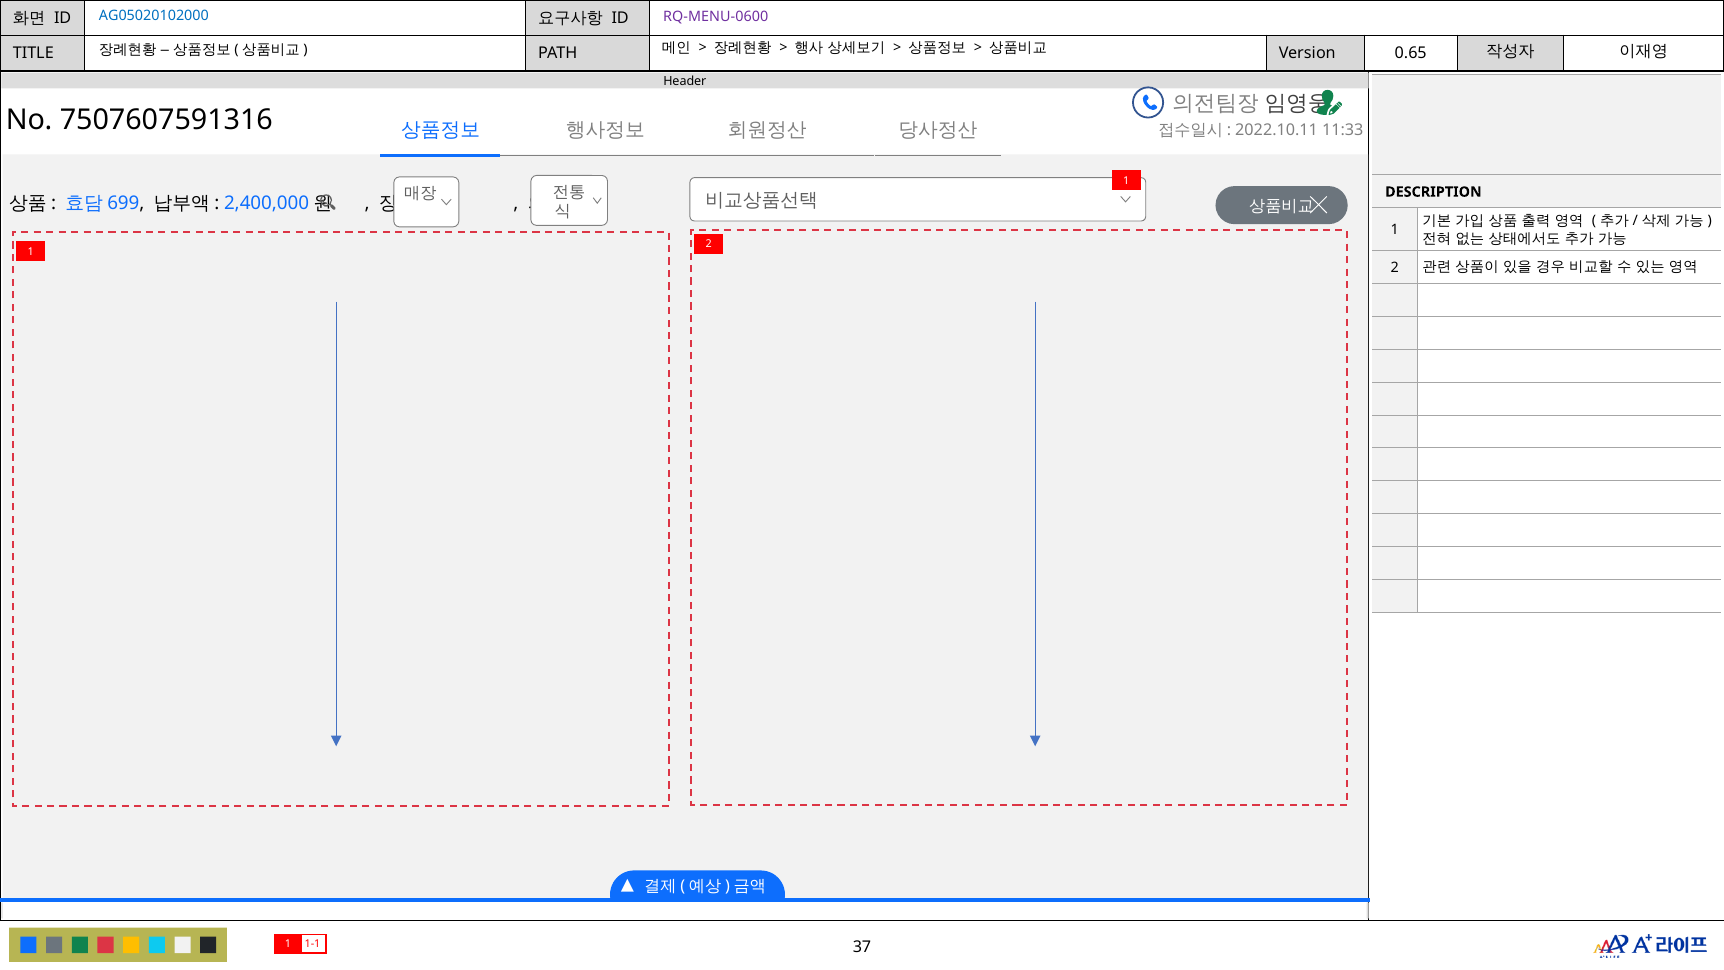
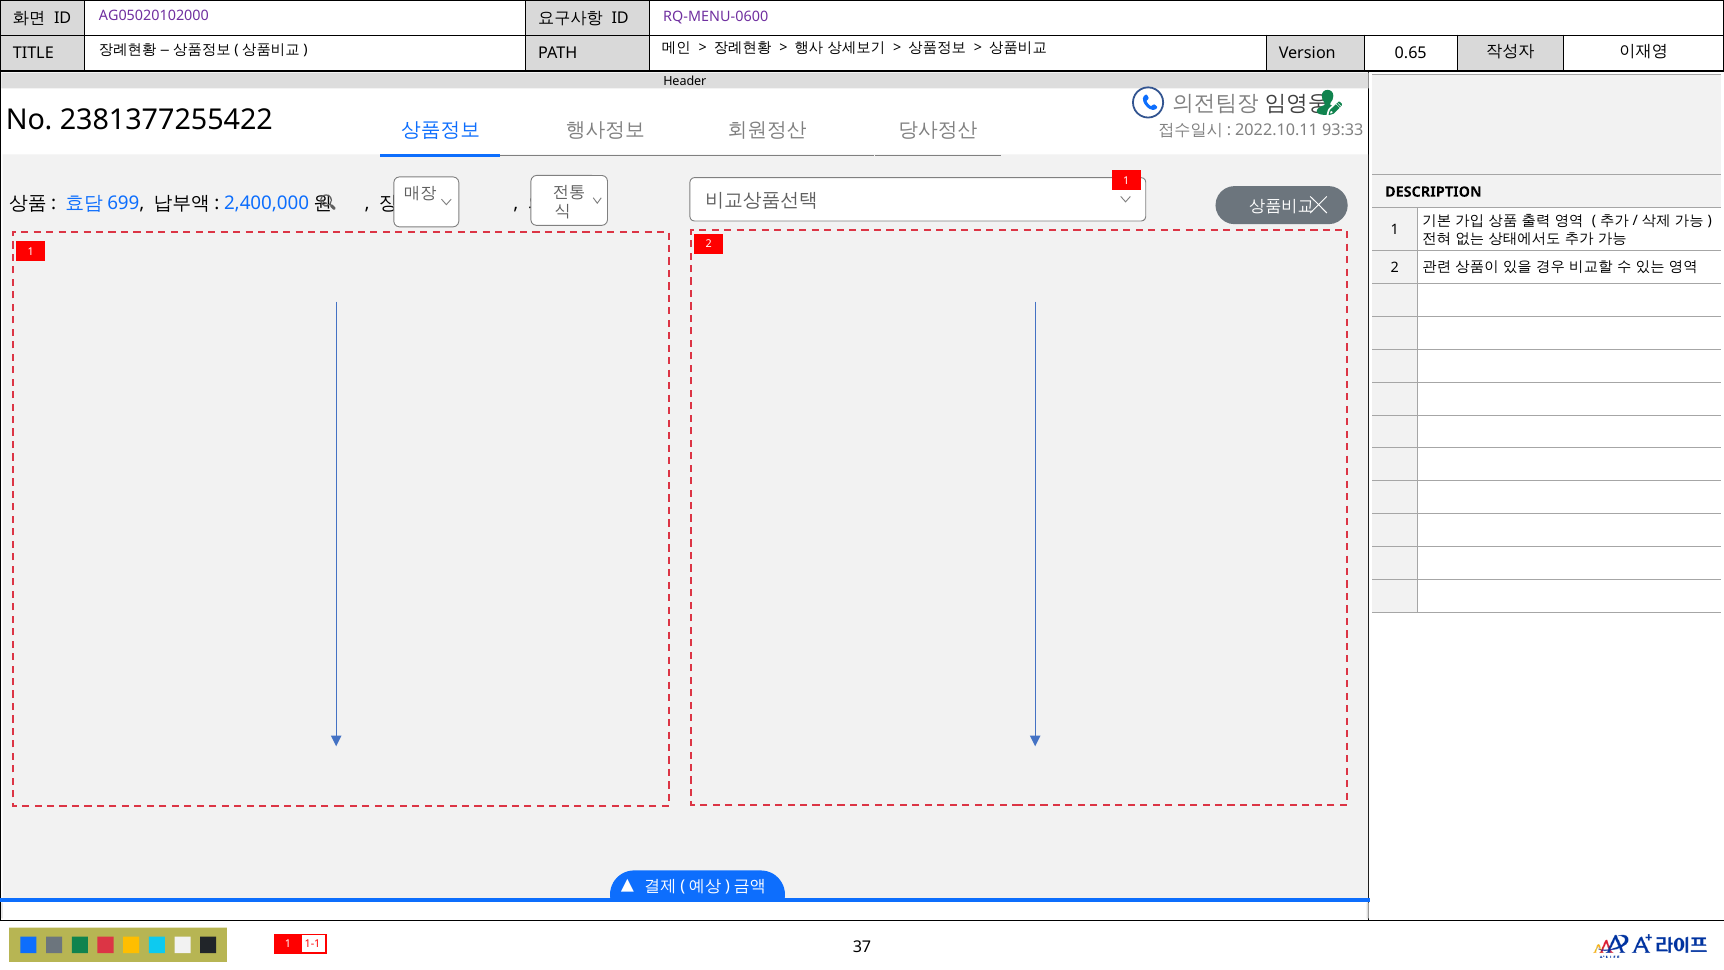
AG05020102000 colour: blue -> purple
7507607591316: 7507607591316 -> 2381377255422
11:33: 11:33 -> 93:33
